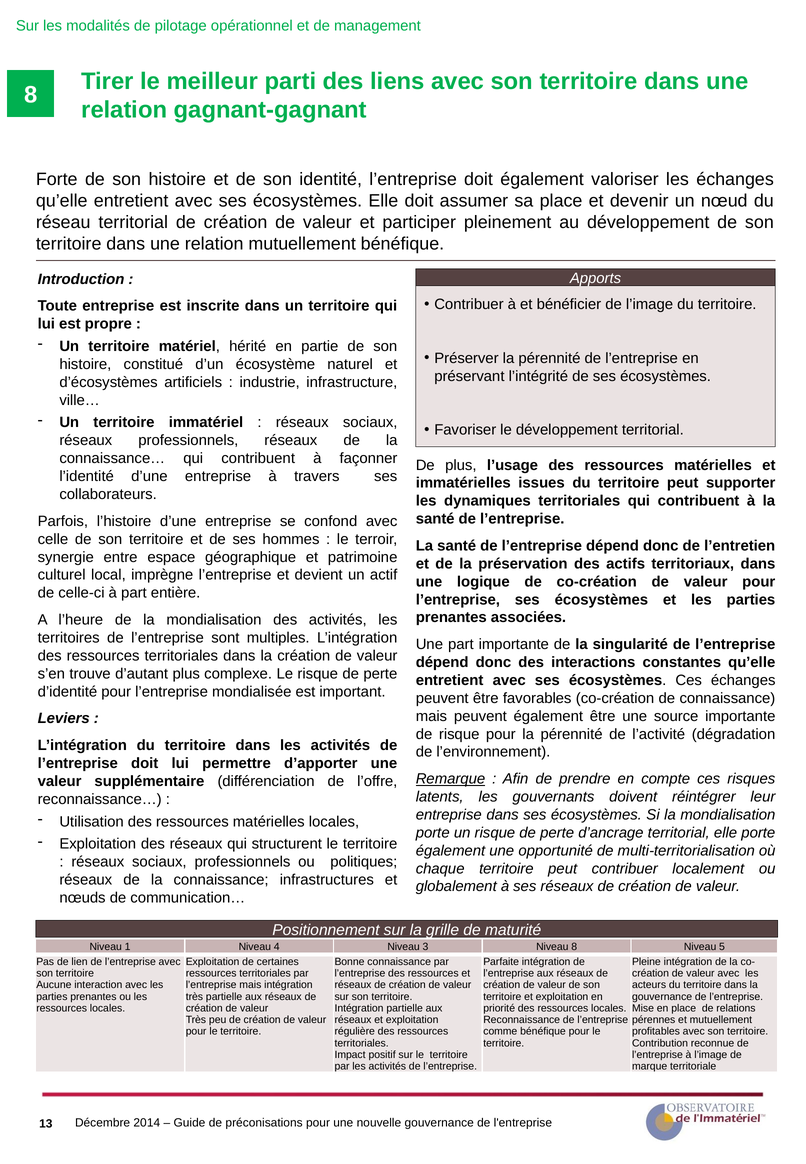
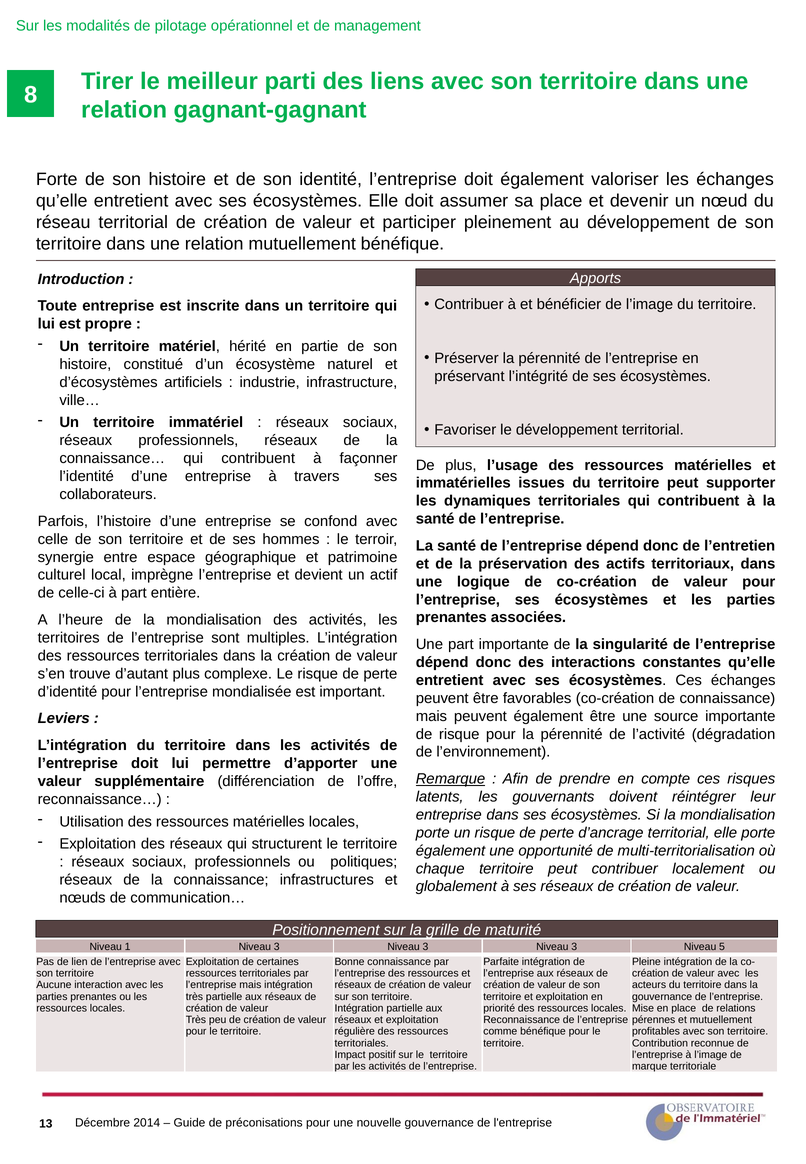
1 Niveau 4: 4 -> 3
8 at (574, 947): 8 -> 3
